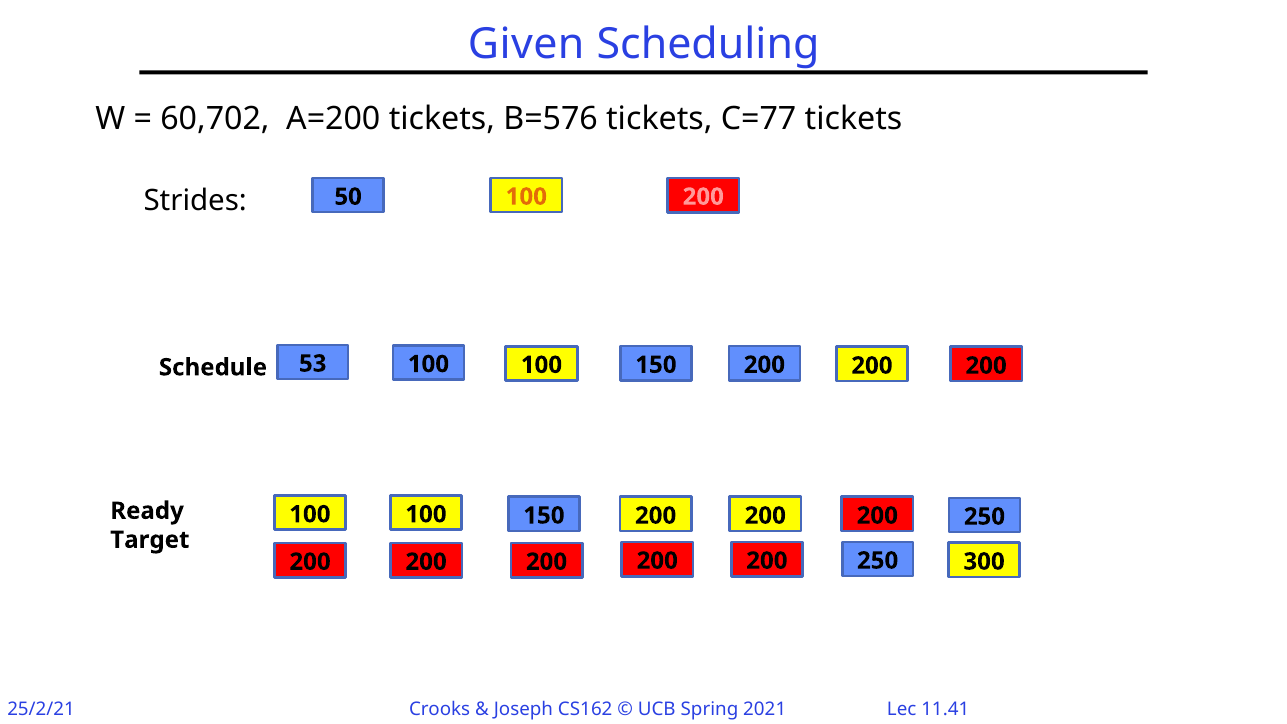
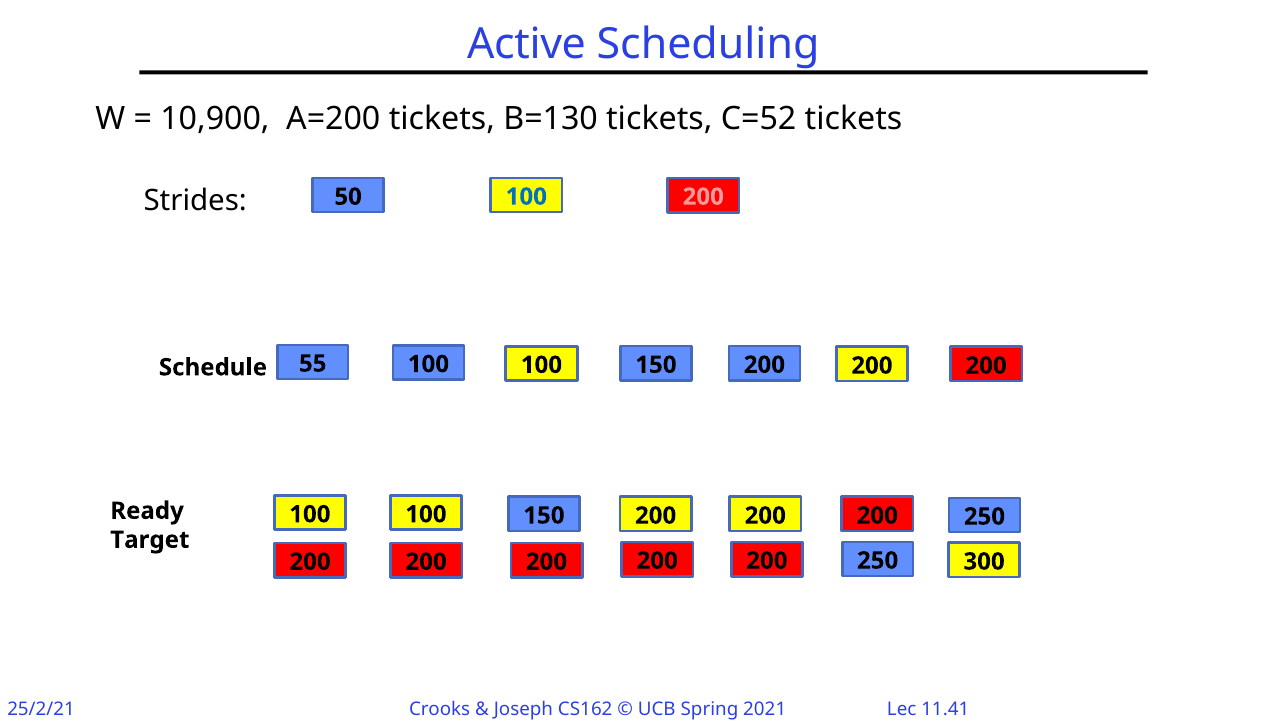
Given: Given -> Active
60,702: 60,702 -> 10,900
B=576: B=576 -> B=130
C=77: C=77 -> C=52
100 at (526, 197) colour: orange -> blue
53: 53 -> 55
